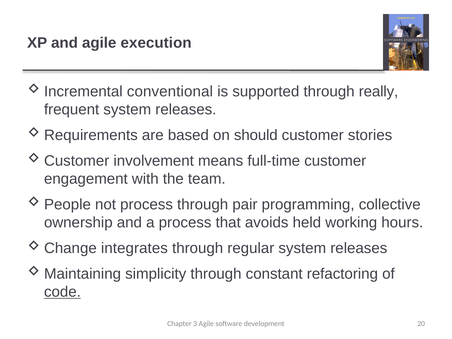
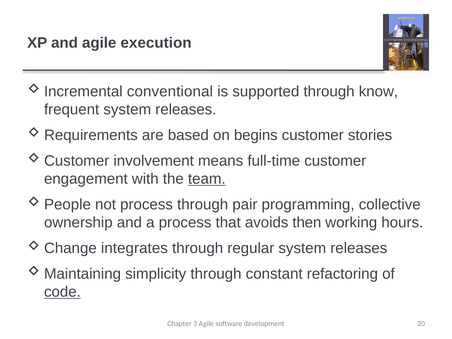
really: really -> know
should: should -> begins
team underline: none -> present
held: held -> then
